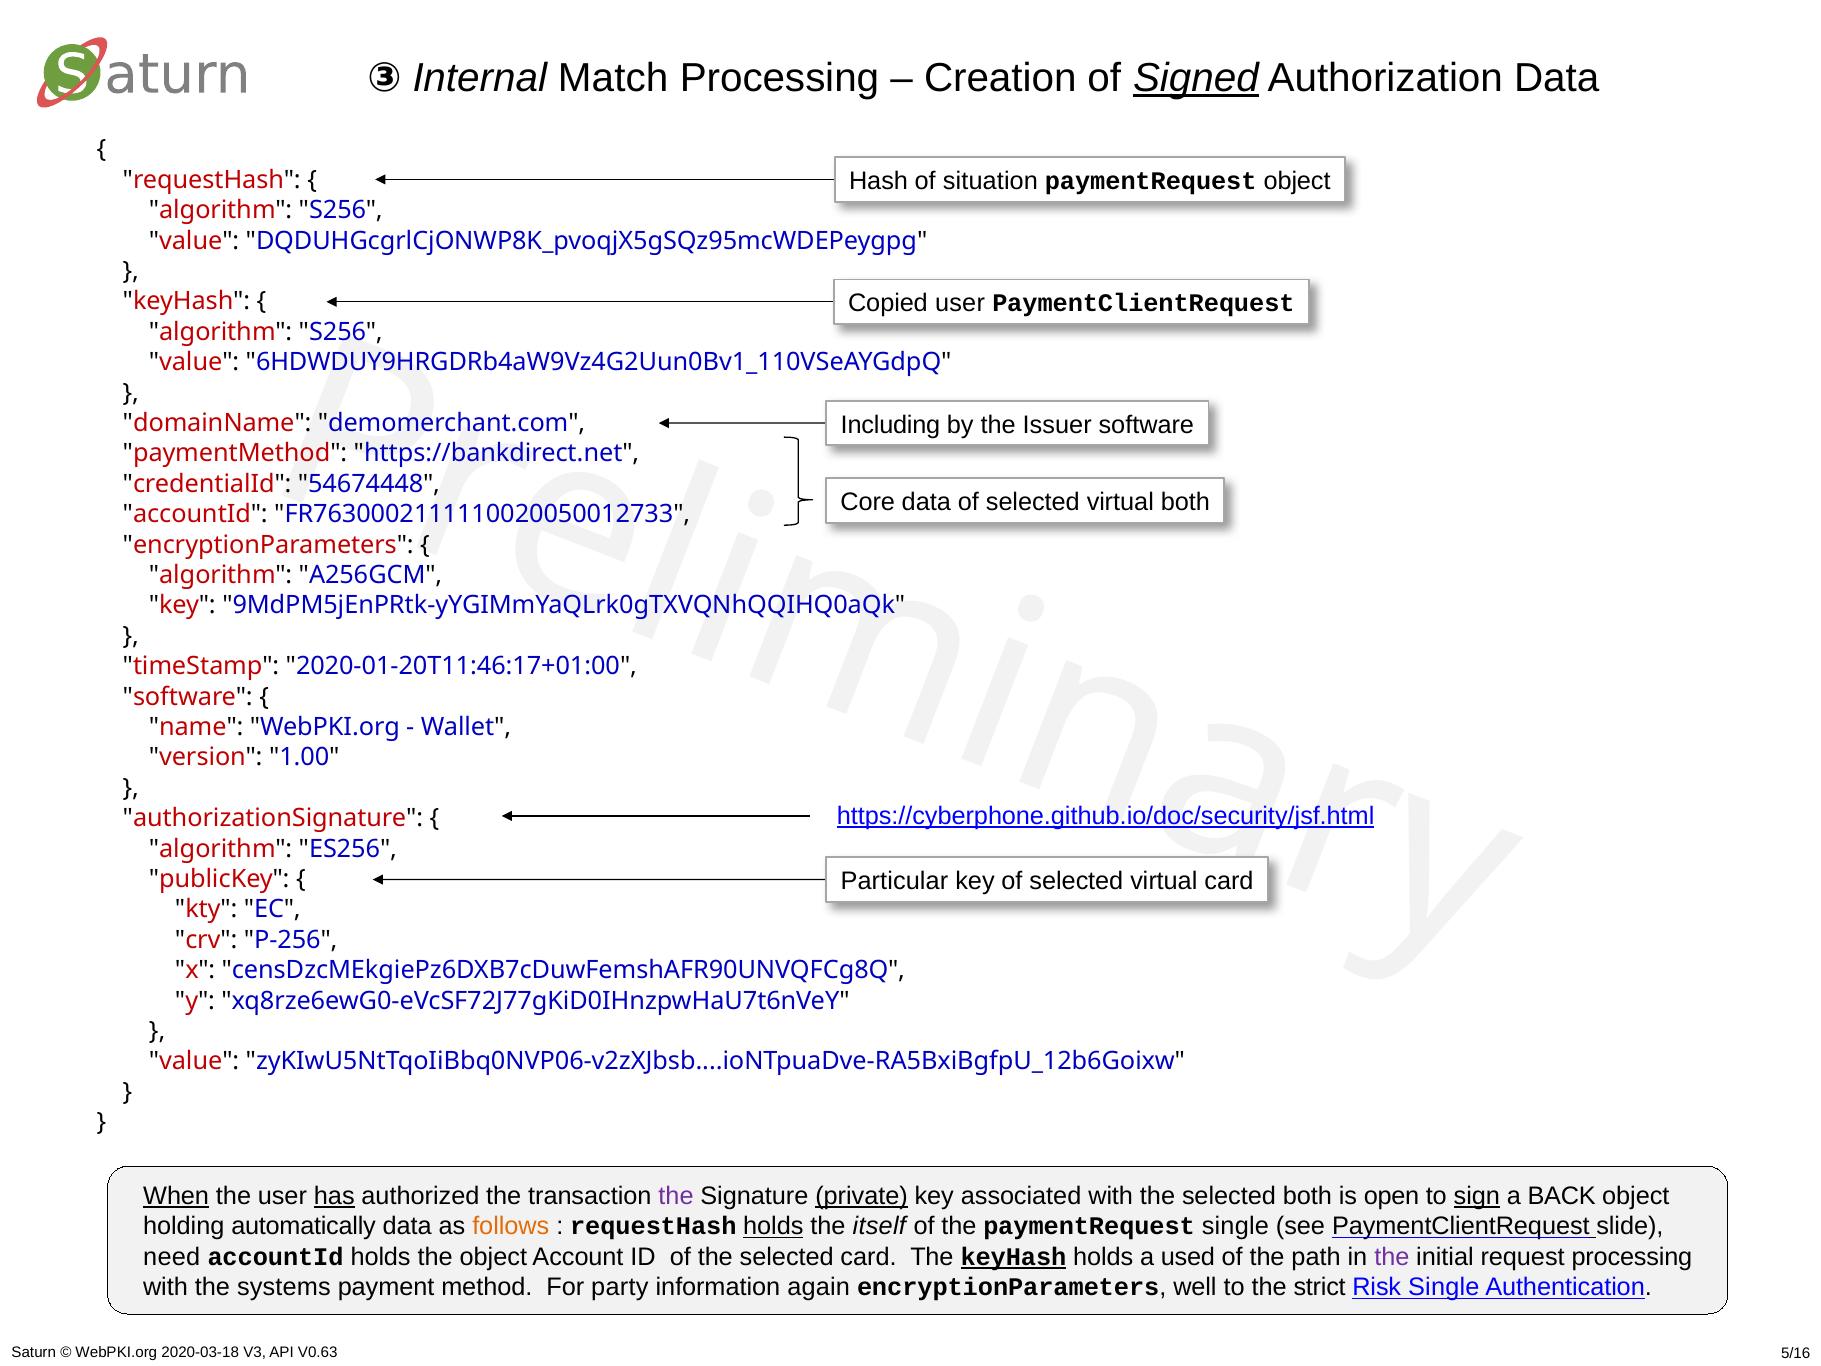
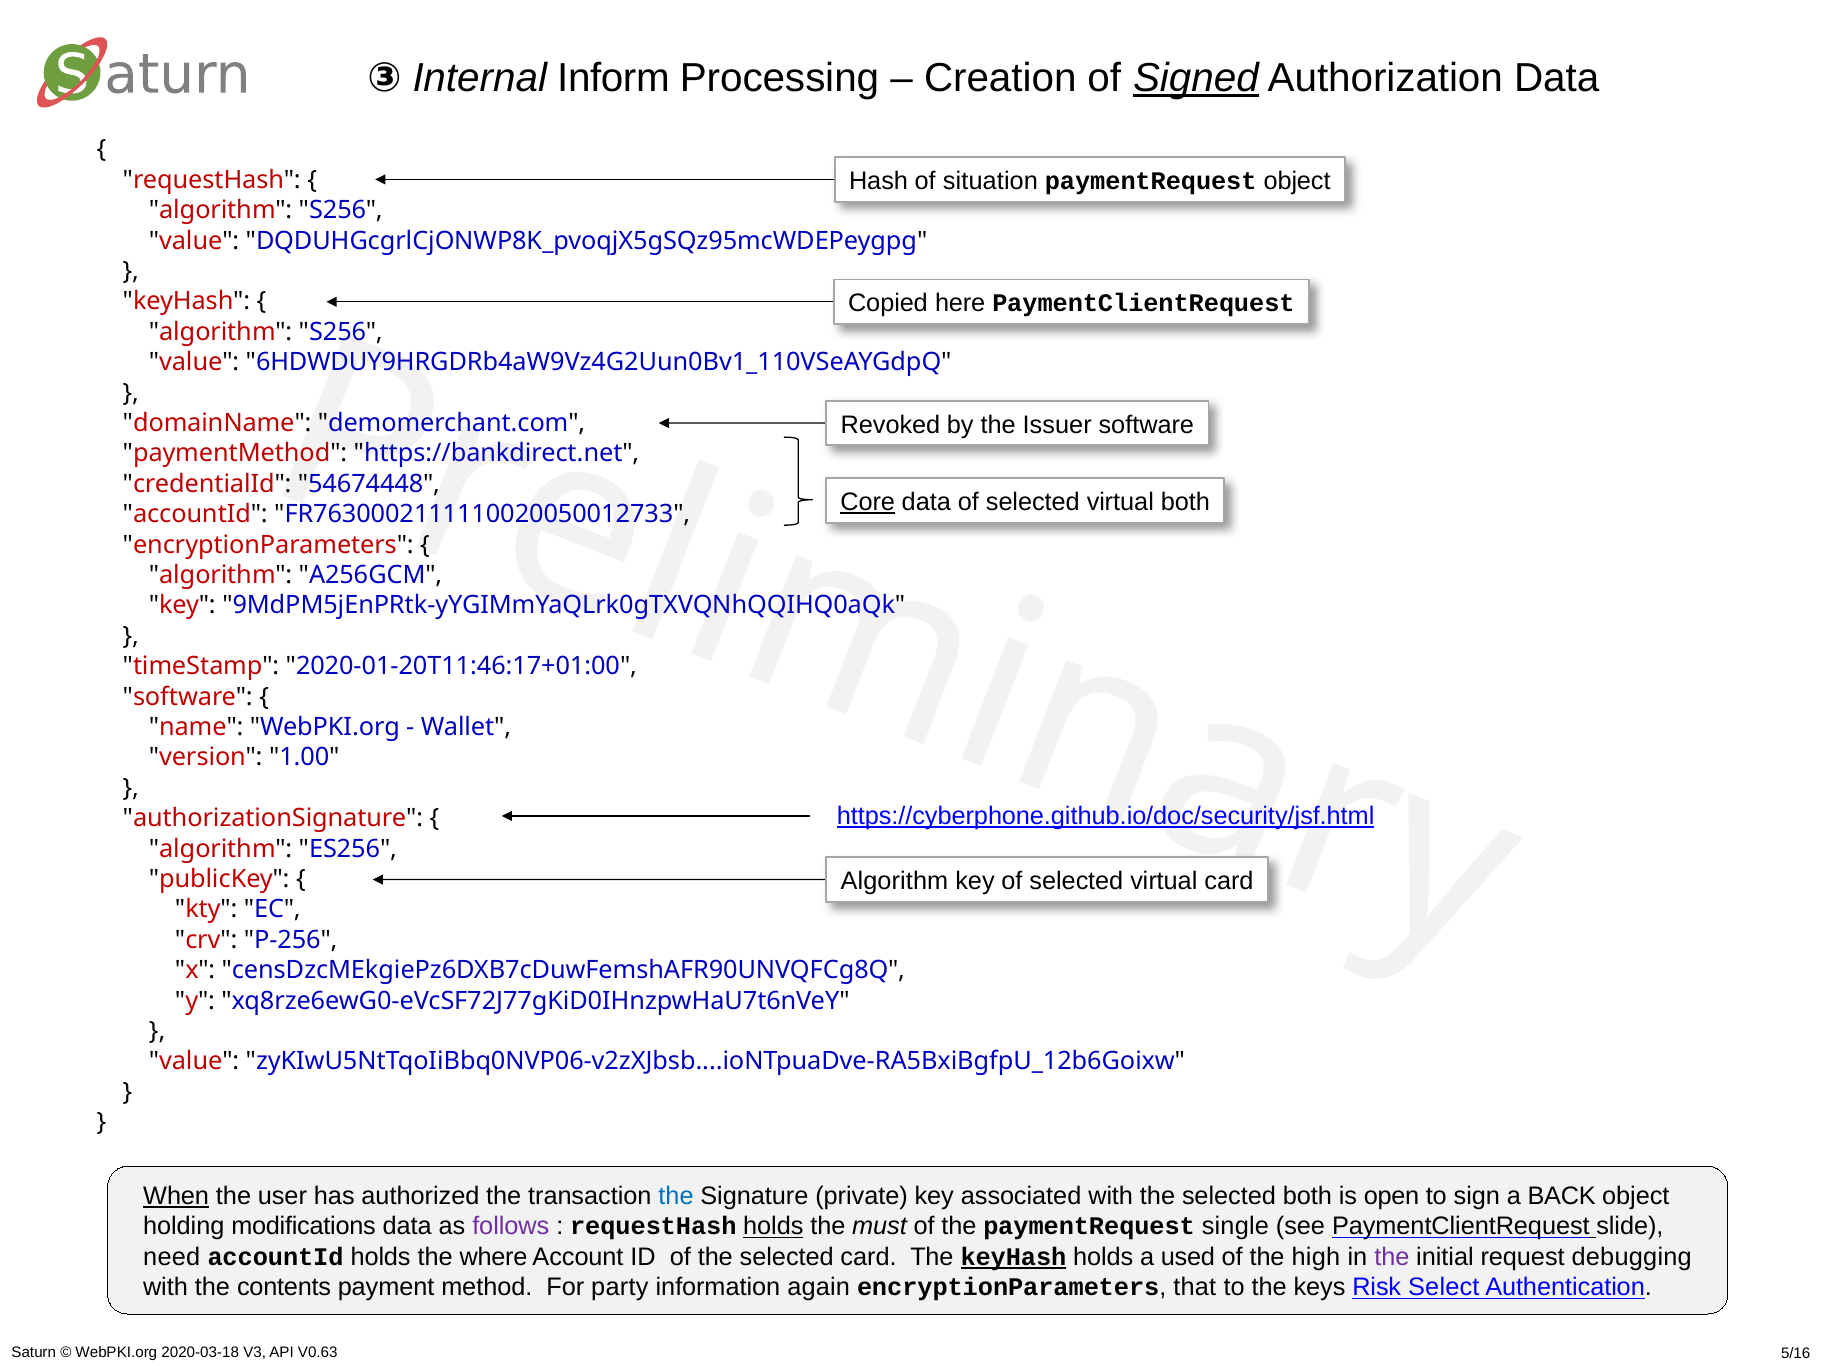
Match: Match -> Inform
Copied user: user -> here
Including: Including -> Revoked
Core underline: none -> present
Particular at (894, 881): Particular -> Algorithm
has underline: present -> none
the at (676, 1196) colour: purple -> blue
private underline: present -> none
sign underline: present -> none
automatically: automatically -> modifications
follows colour: orange -> purple
itself: itself -> must
the object: object -> where
path: path -> high
request processing: processing -> debugging
systems: systems -> contents
well: well -> that
strict: strict -> keys
Risk Single: Single -> Select
